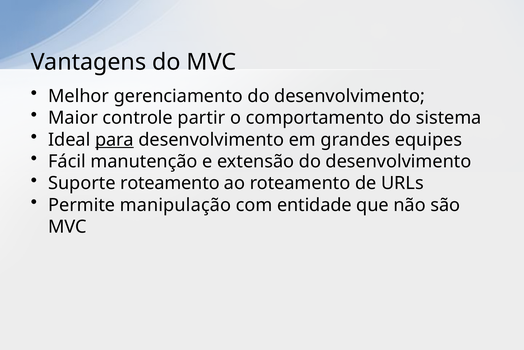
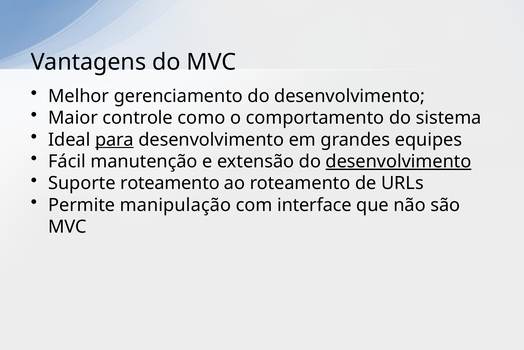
partir: partir -> como
desenvolvimento at (399, 161) underline: none -> present
entidade: entidade -> interface
